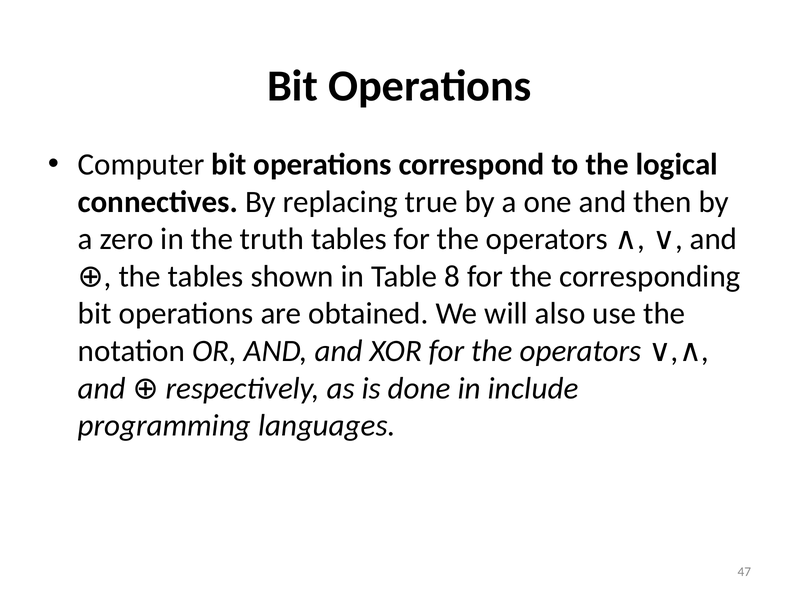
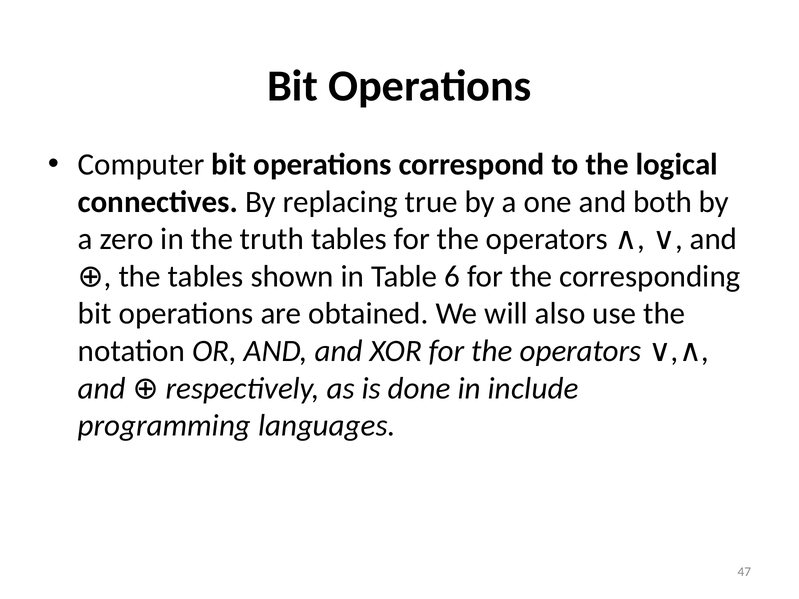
then: then -> both
8: 8 -> 6
